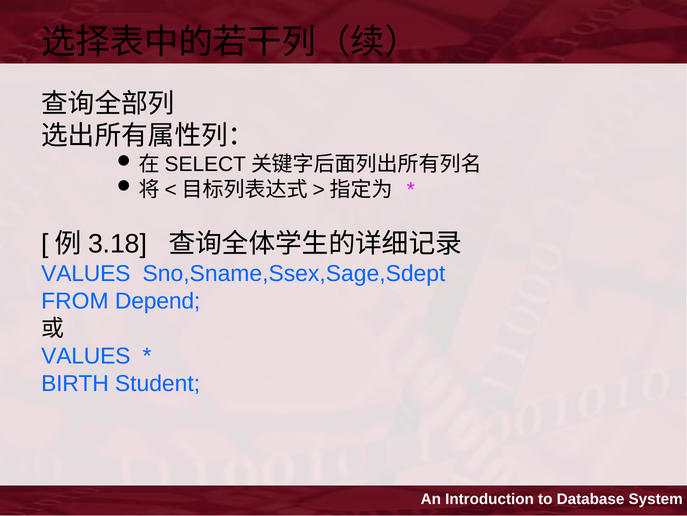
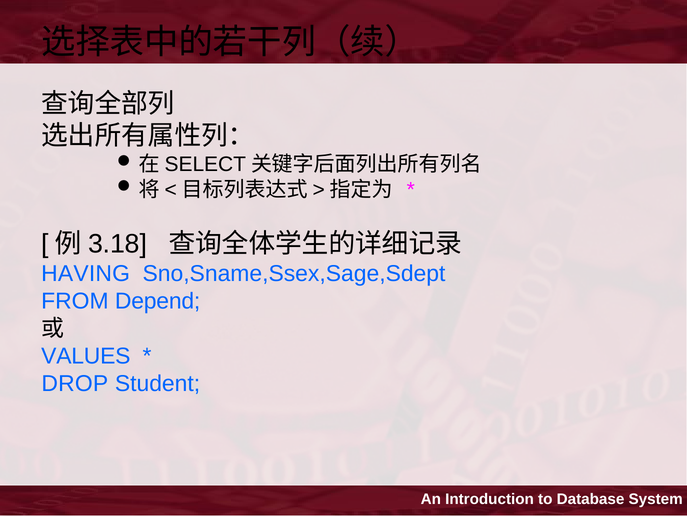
VALUES at (86, 273): VALUES -> HAVING
BIRTH: BIRTH -> DROP
